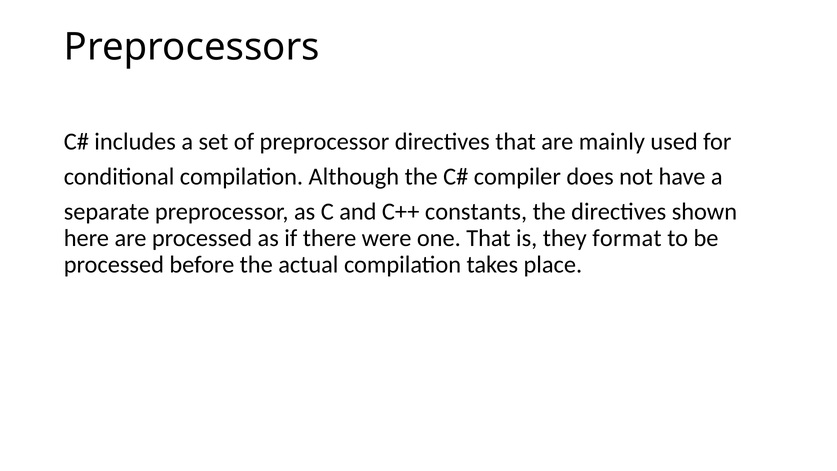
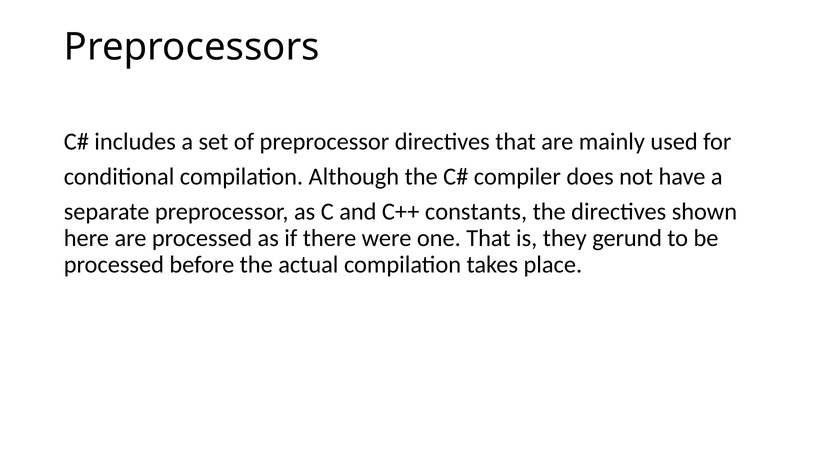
format: format -> gerund
